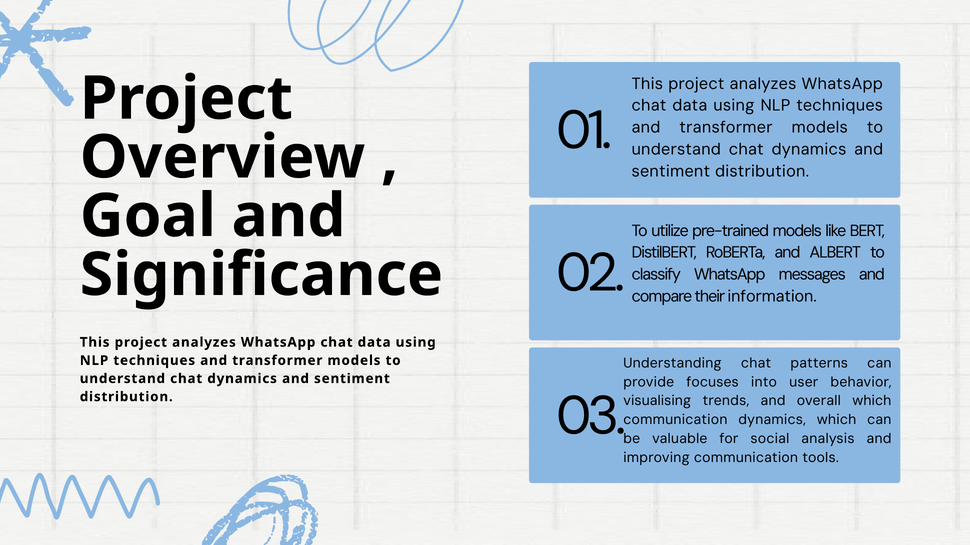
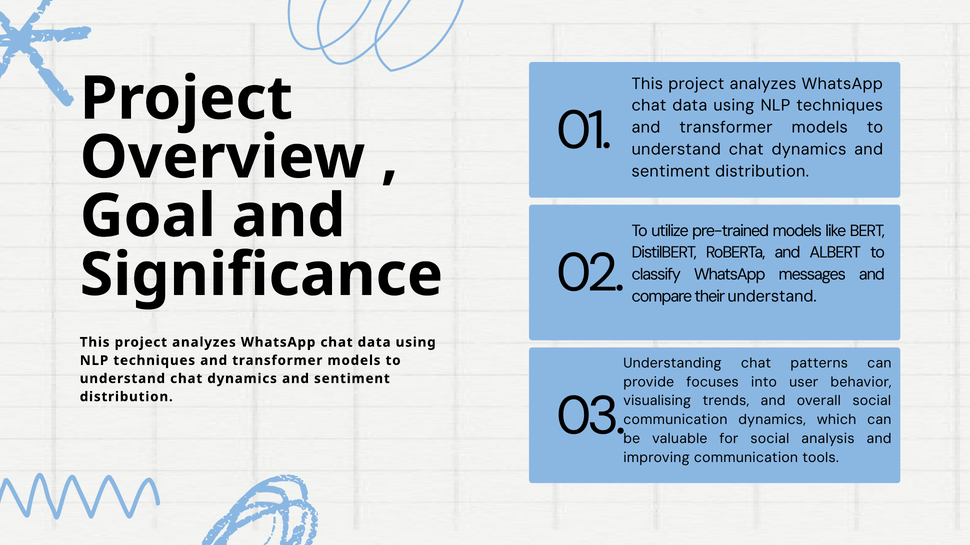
their information: information -> understand
overall which: which -> social
